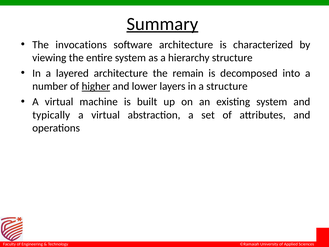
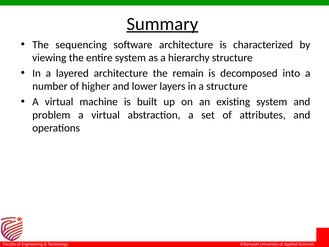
invocations: invocations -> sequencing
higher underline: present -> none
typically: typically -> problem
